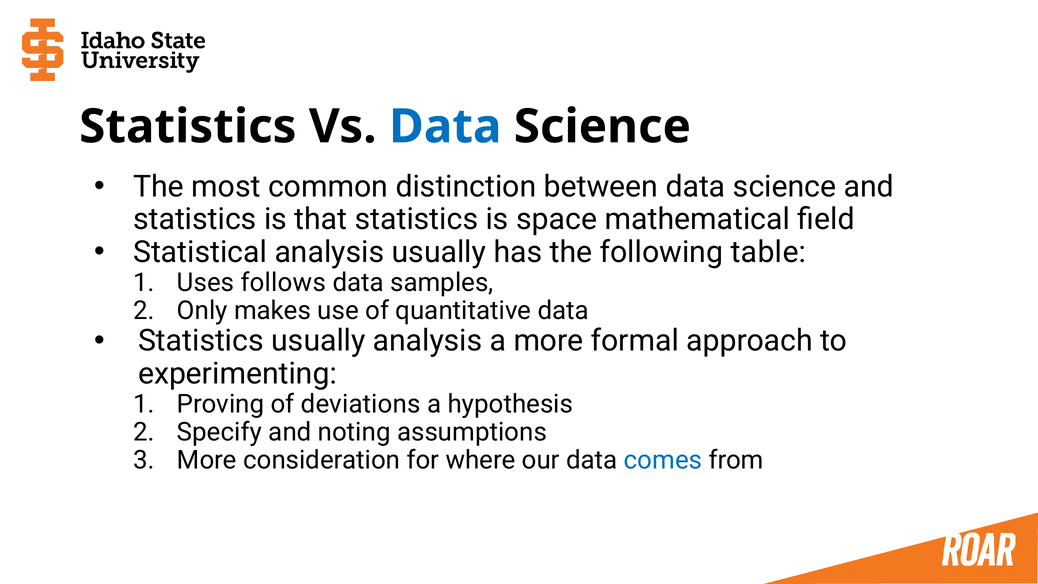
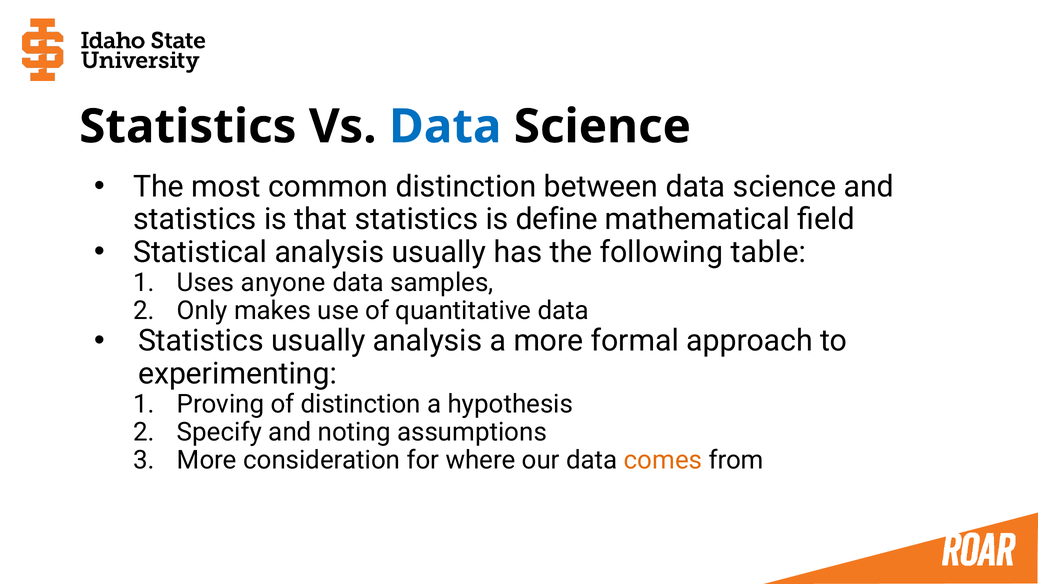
space: space -> define
follows: follows -> anyone
of deviations: deviations -> distinction
comes colour: blue -> orange
